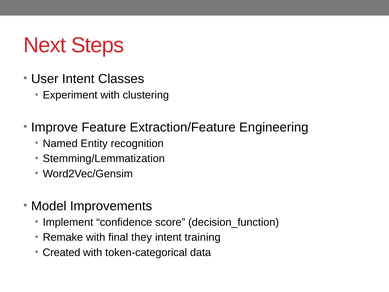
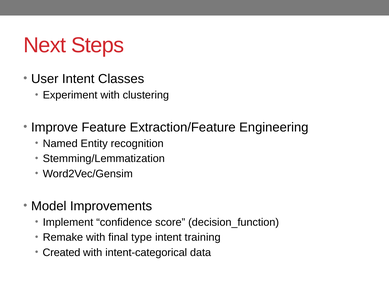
they: they -> type
token-categorical: token-categorical -> intent-categorical
